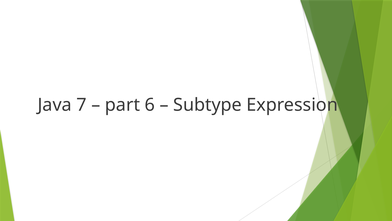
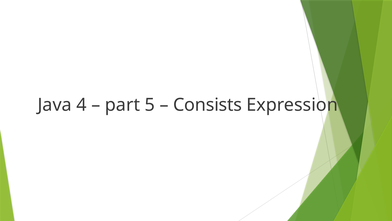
7: 7 -> 4
6: 6 -> 5
Subtype: Subtype -> Consists
